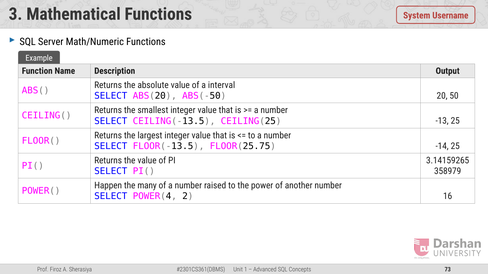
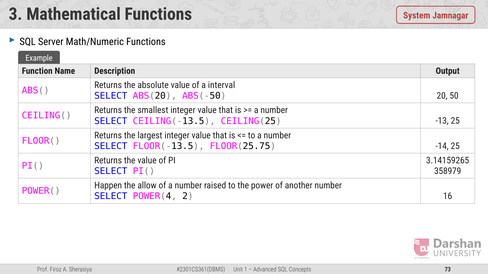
Username: Username -> Jamnagar
many: many -> allow
